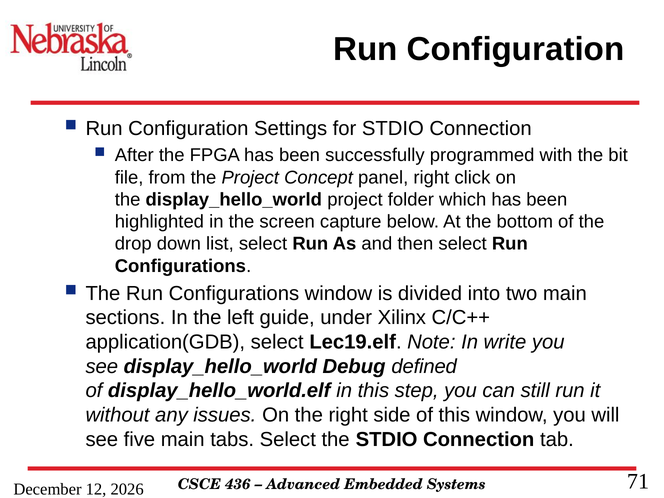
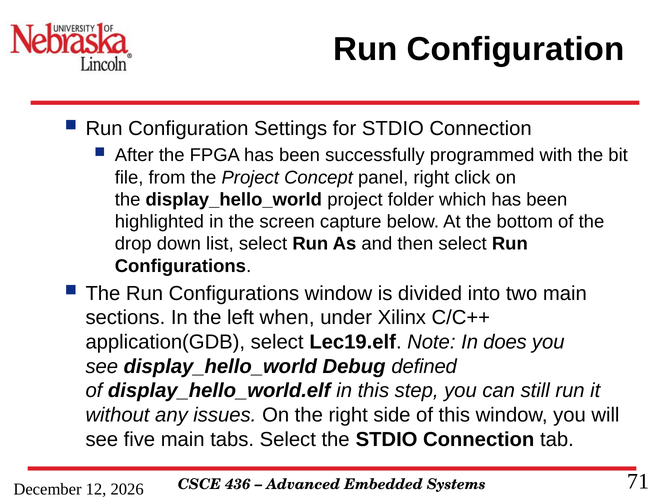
guide: guide -> when
write: write -> does
